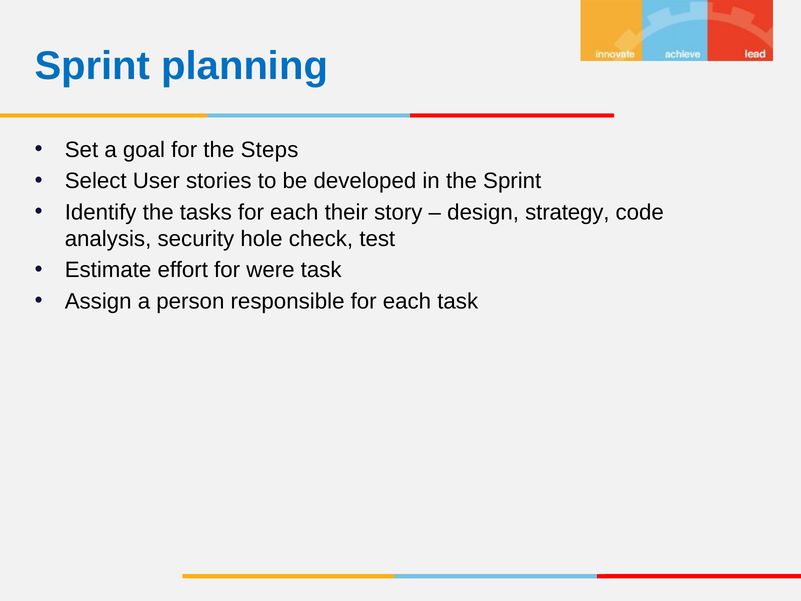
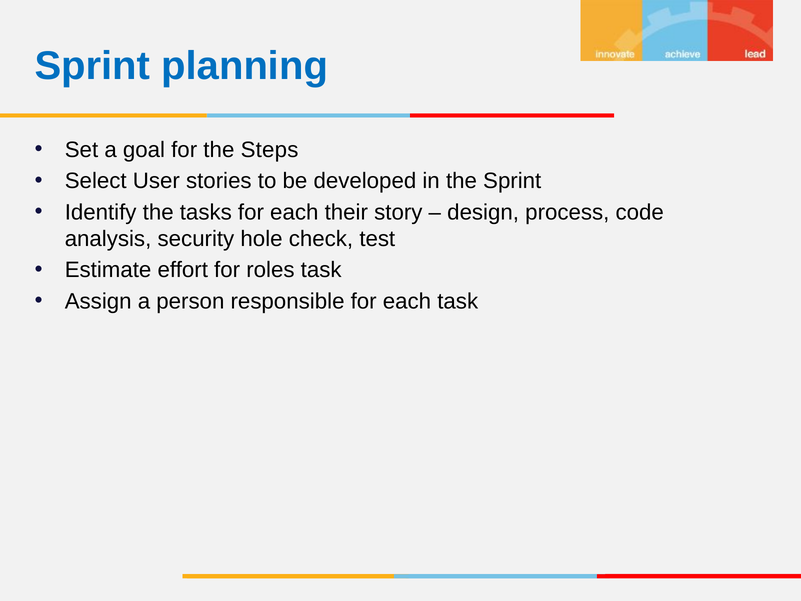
strategy: strategy -> process
were: were -> roles
